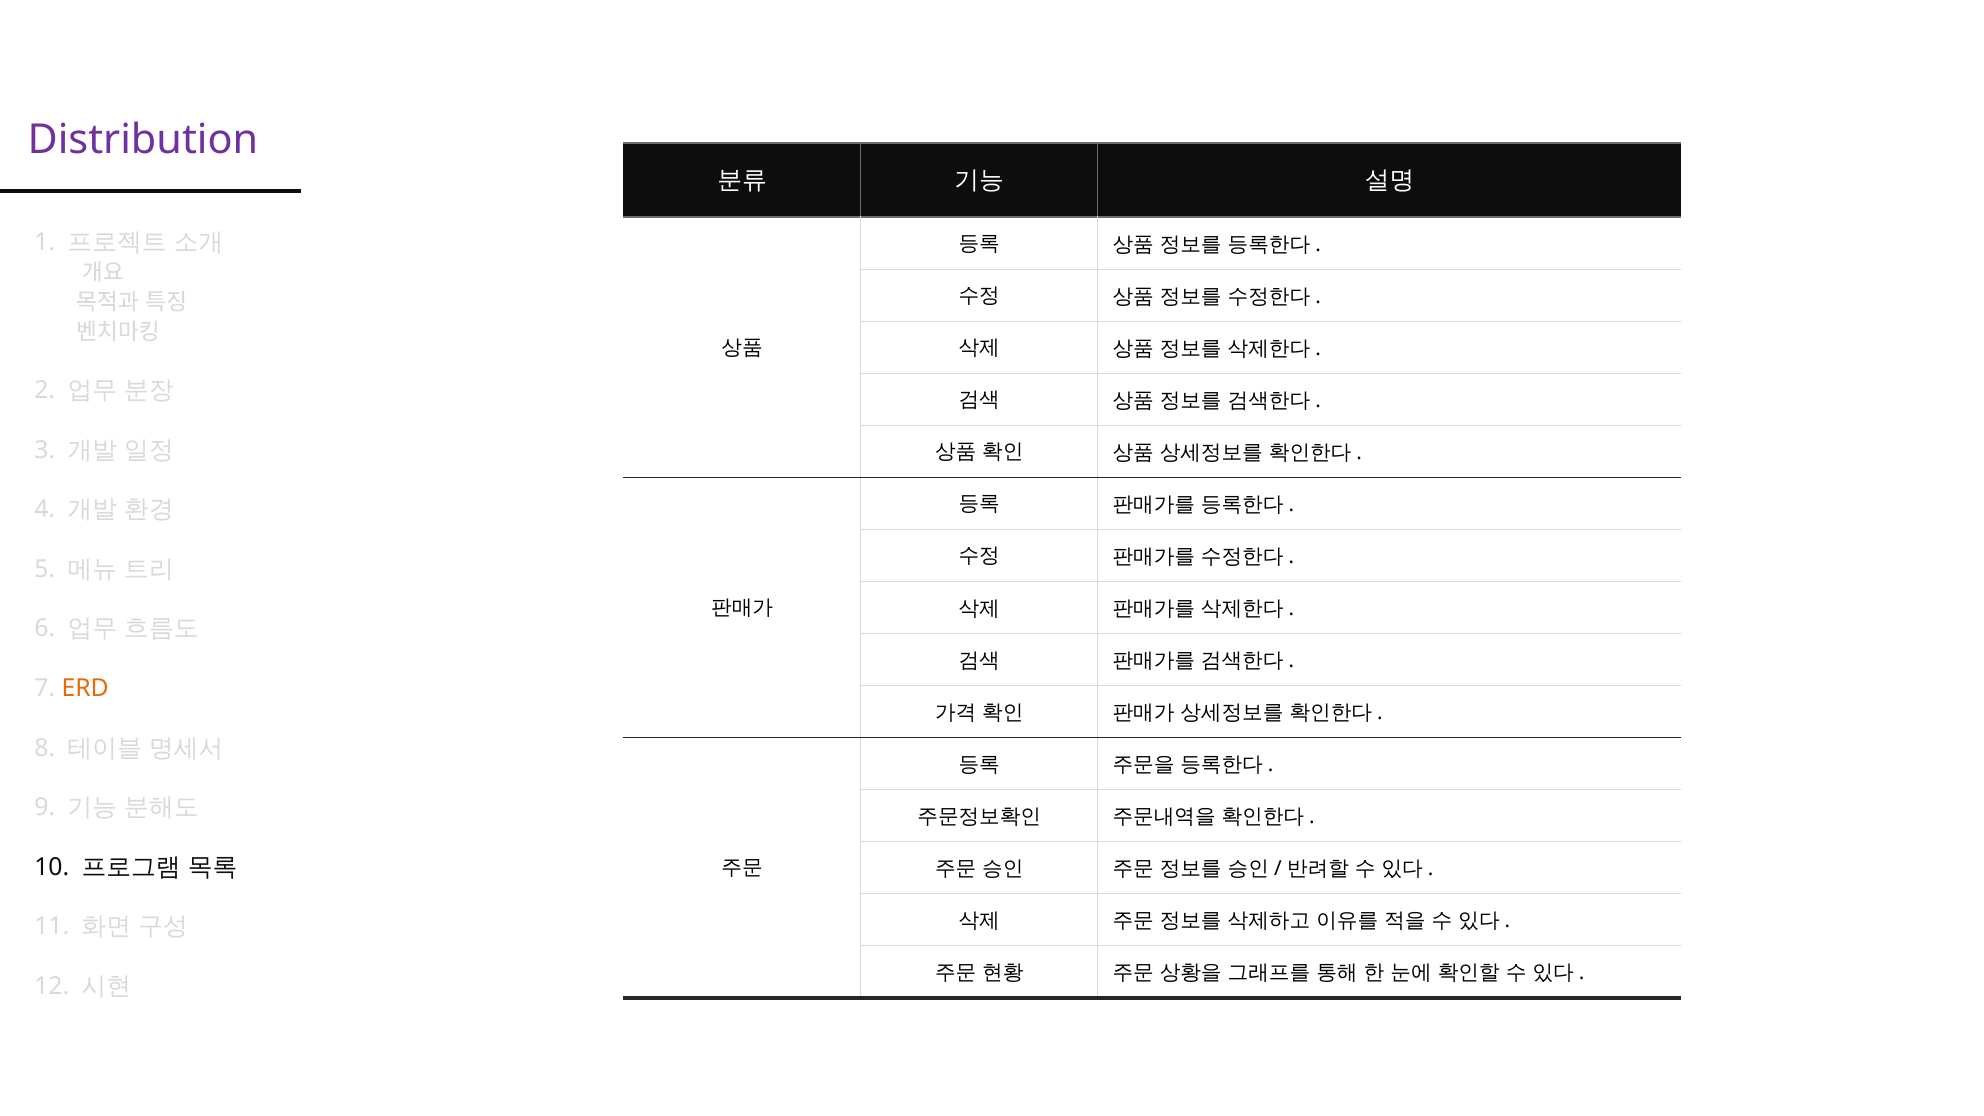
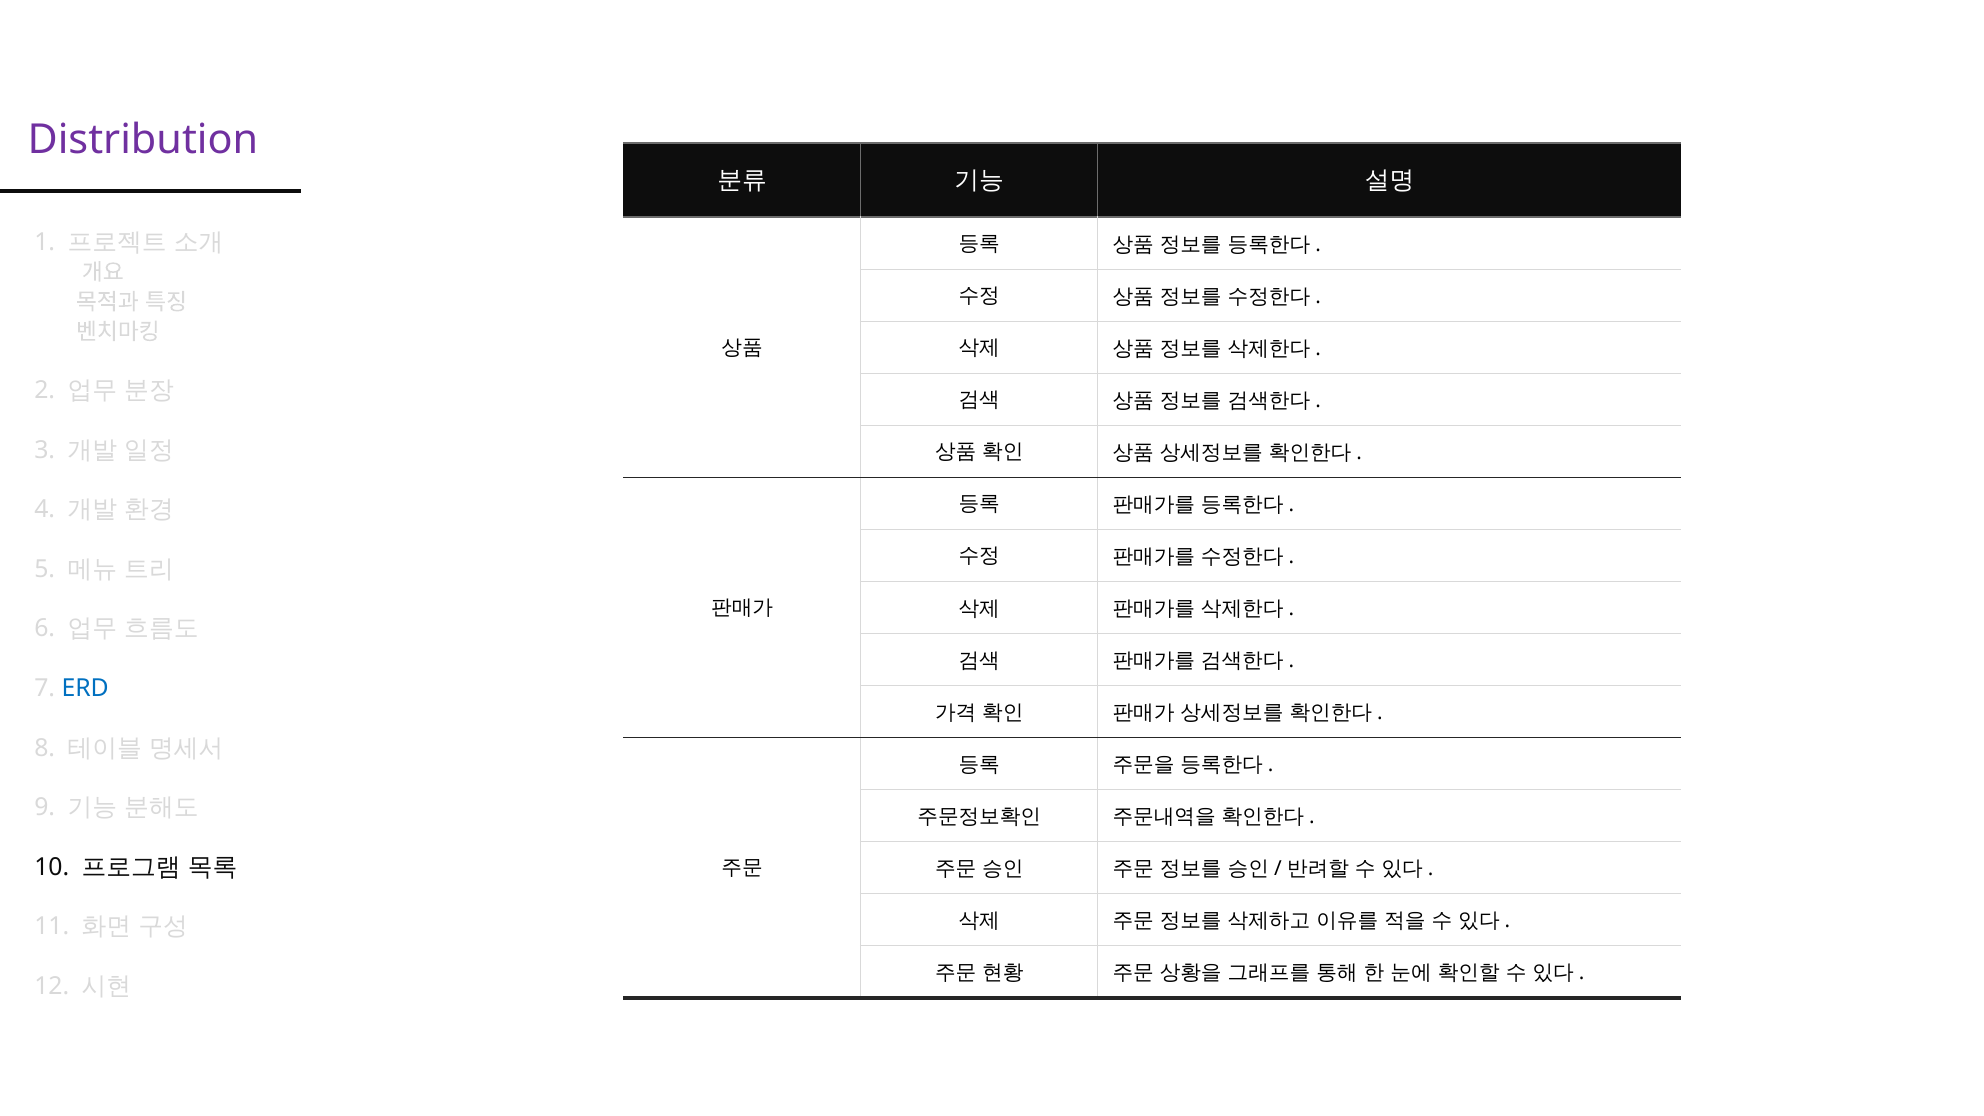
ERD colour: orange -> blue
